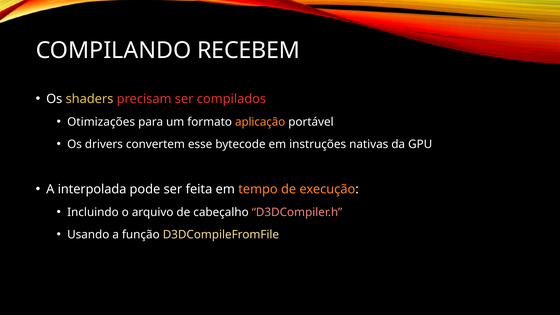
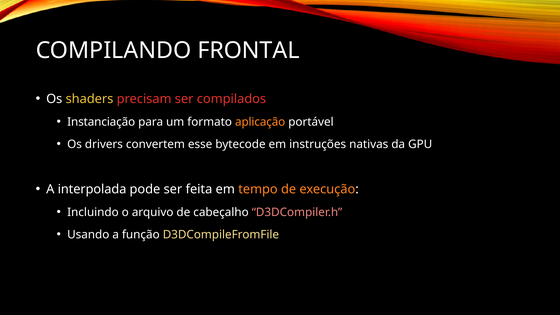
RECEBEM: RECEBEM -> FRONTAL
Otimizações: Otimizações -> Instanciação
